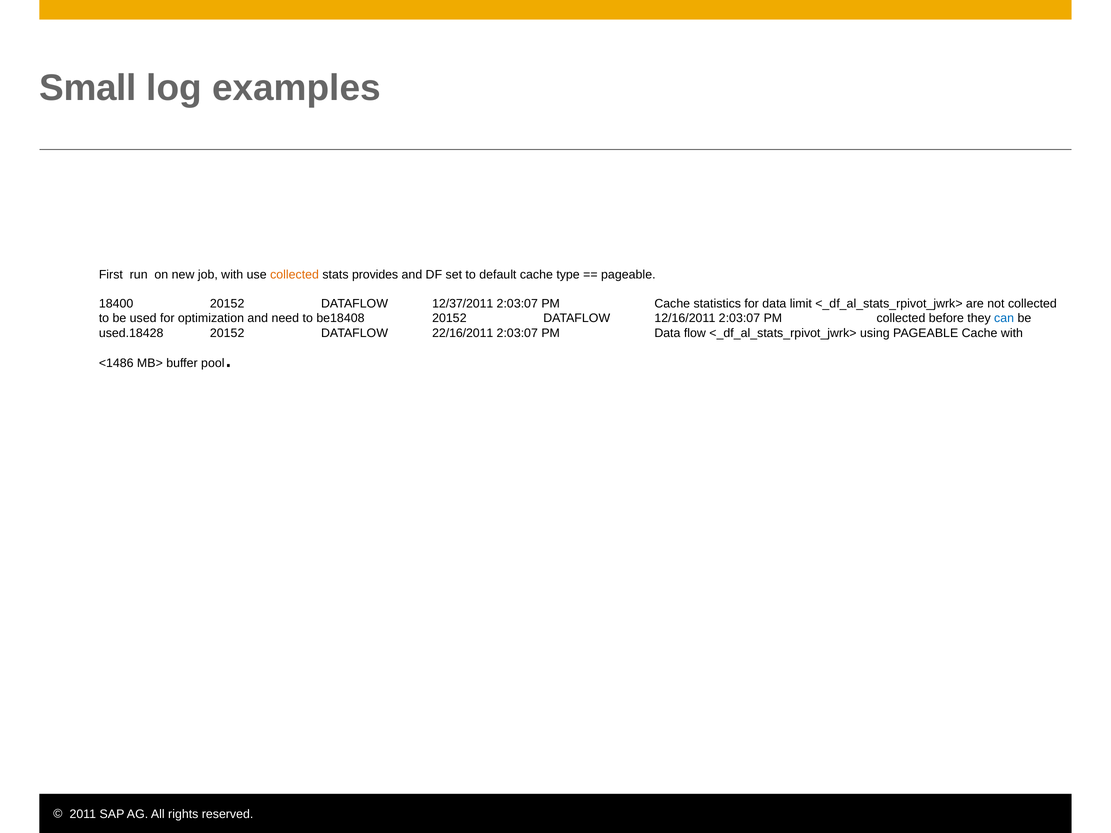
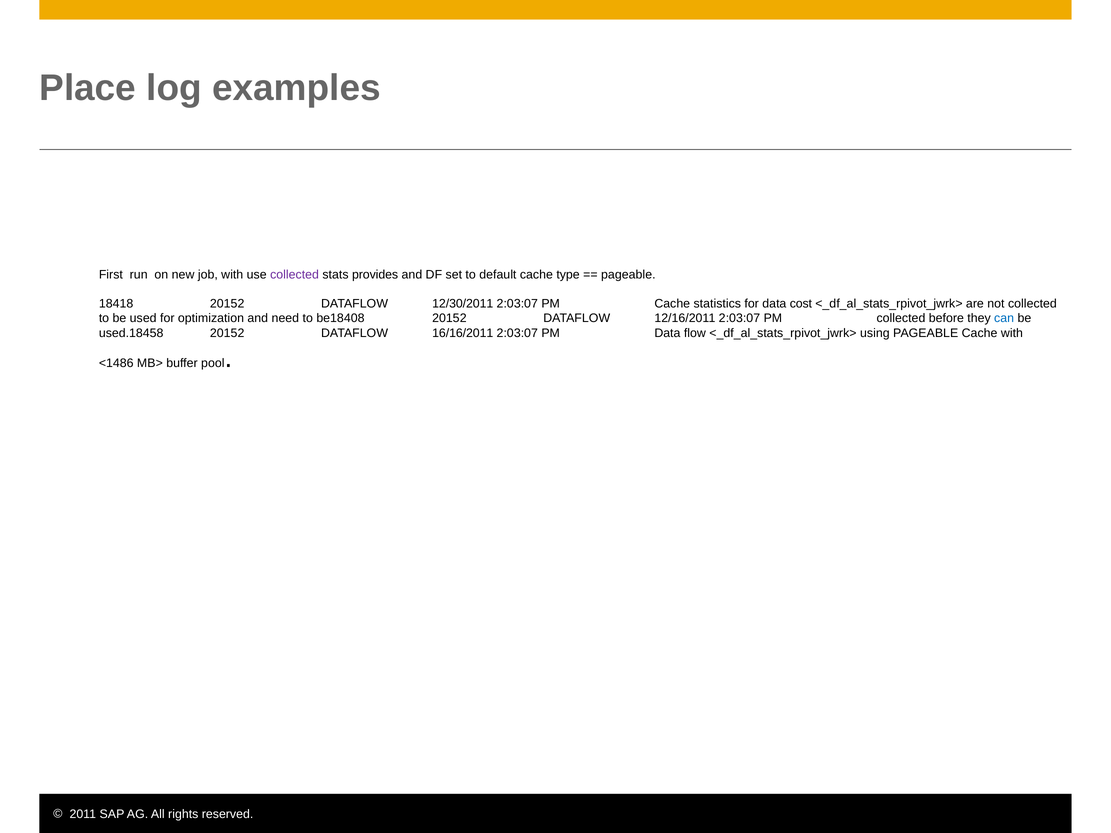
Small: Small -> Place
collected at (295, 275) colour: orange -> purple
18400: 18400 -> 18418
12/37/2011: 12/37/2011 -> 12/30/2011
limit: limit -> cost
used.18428: used.18428 -> used.18458
22/16/2011: 22/16/2011 -> 16/16/2011
